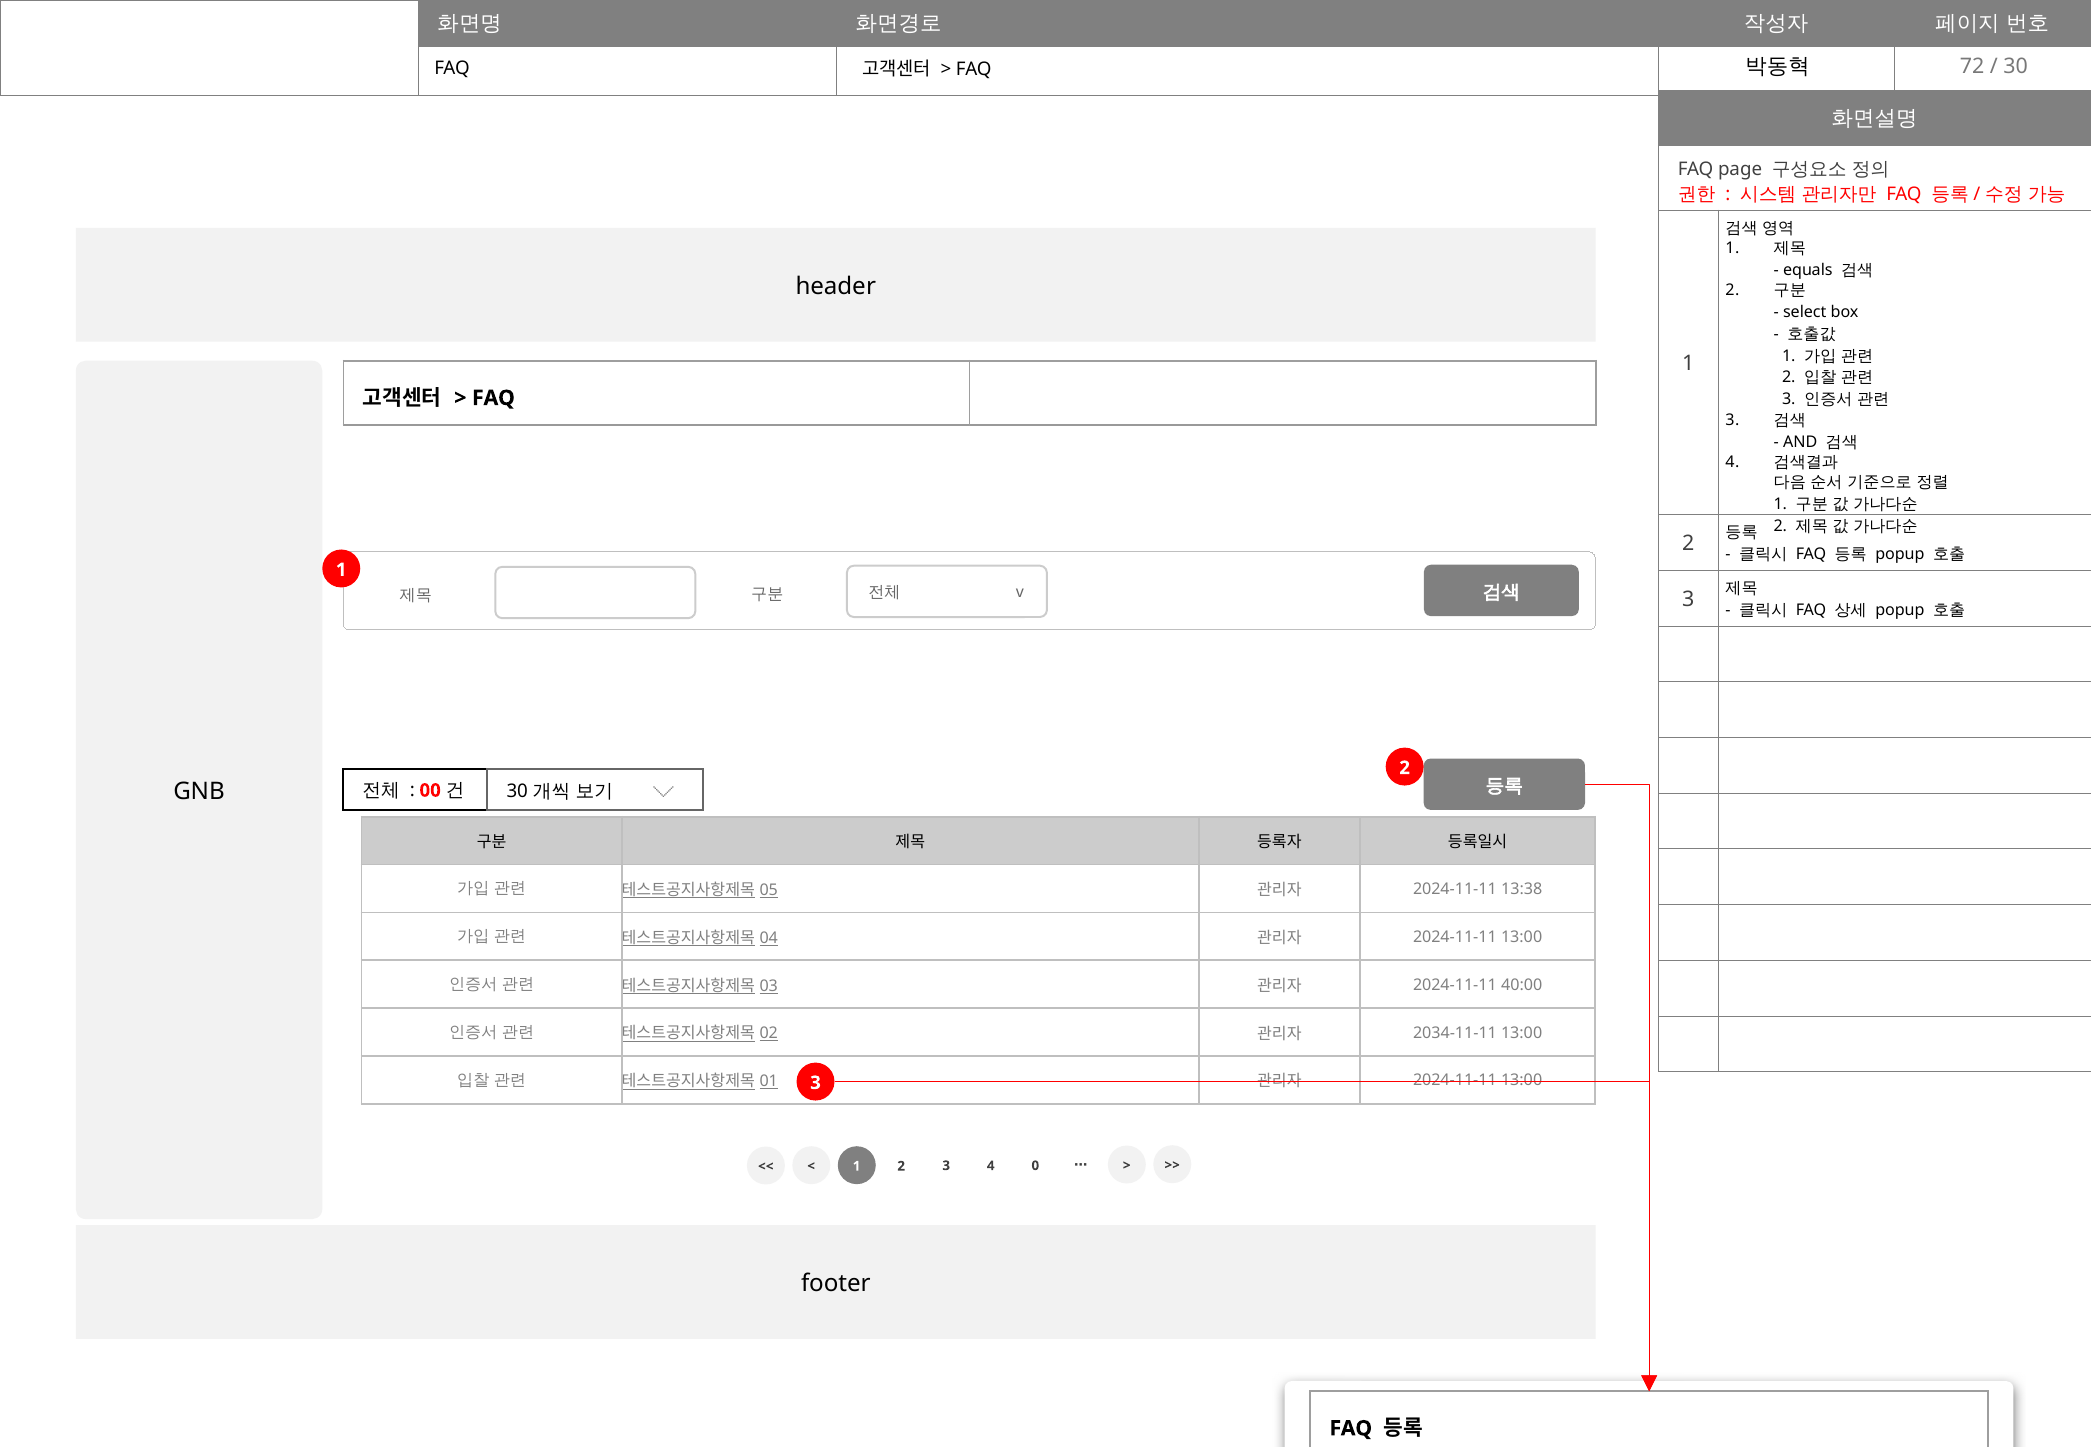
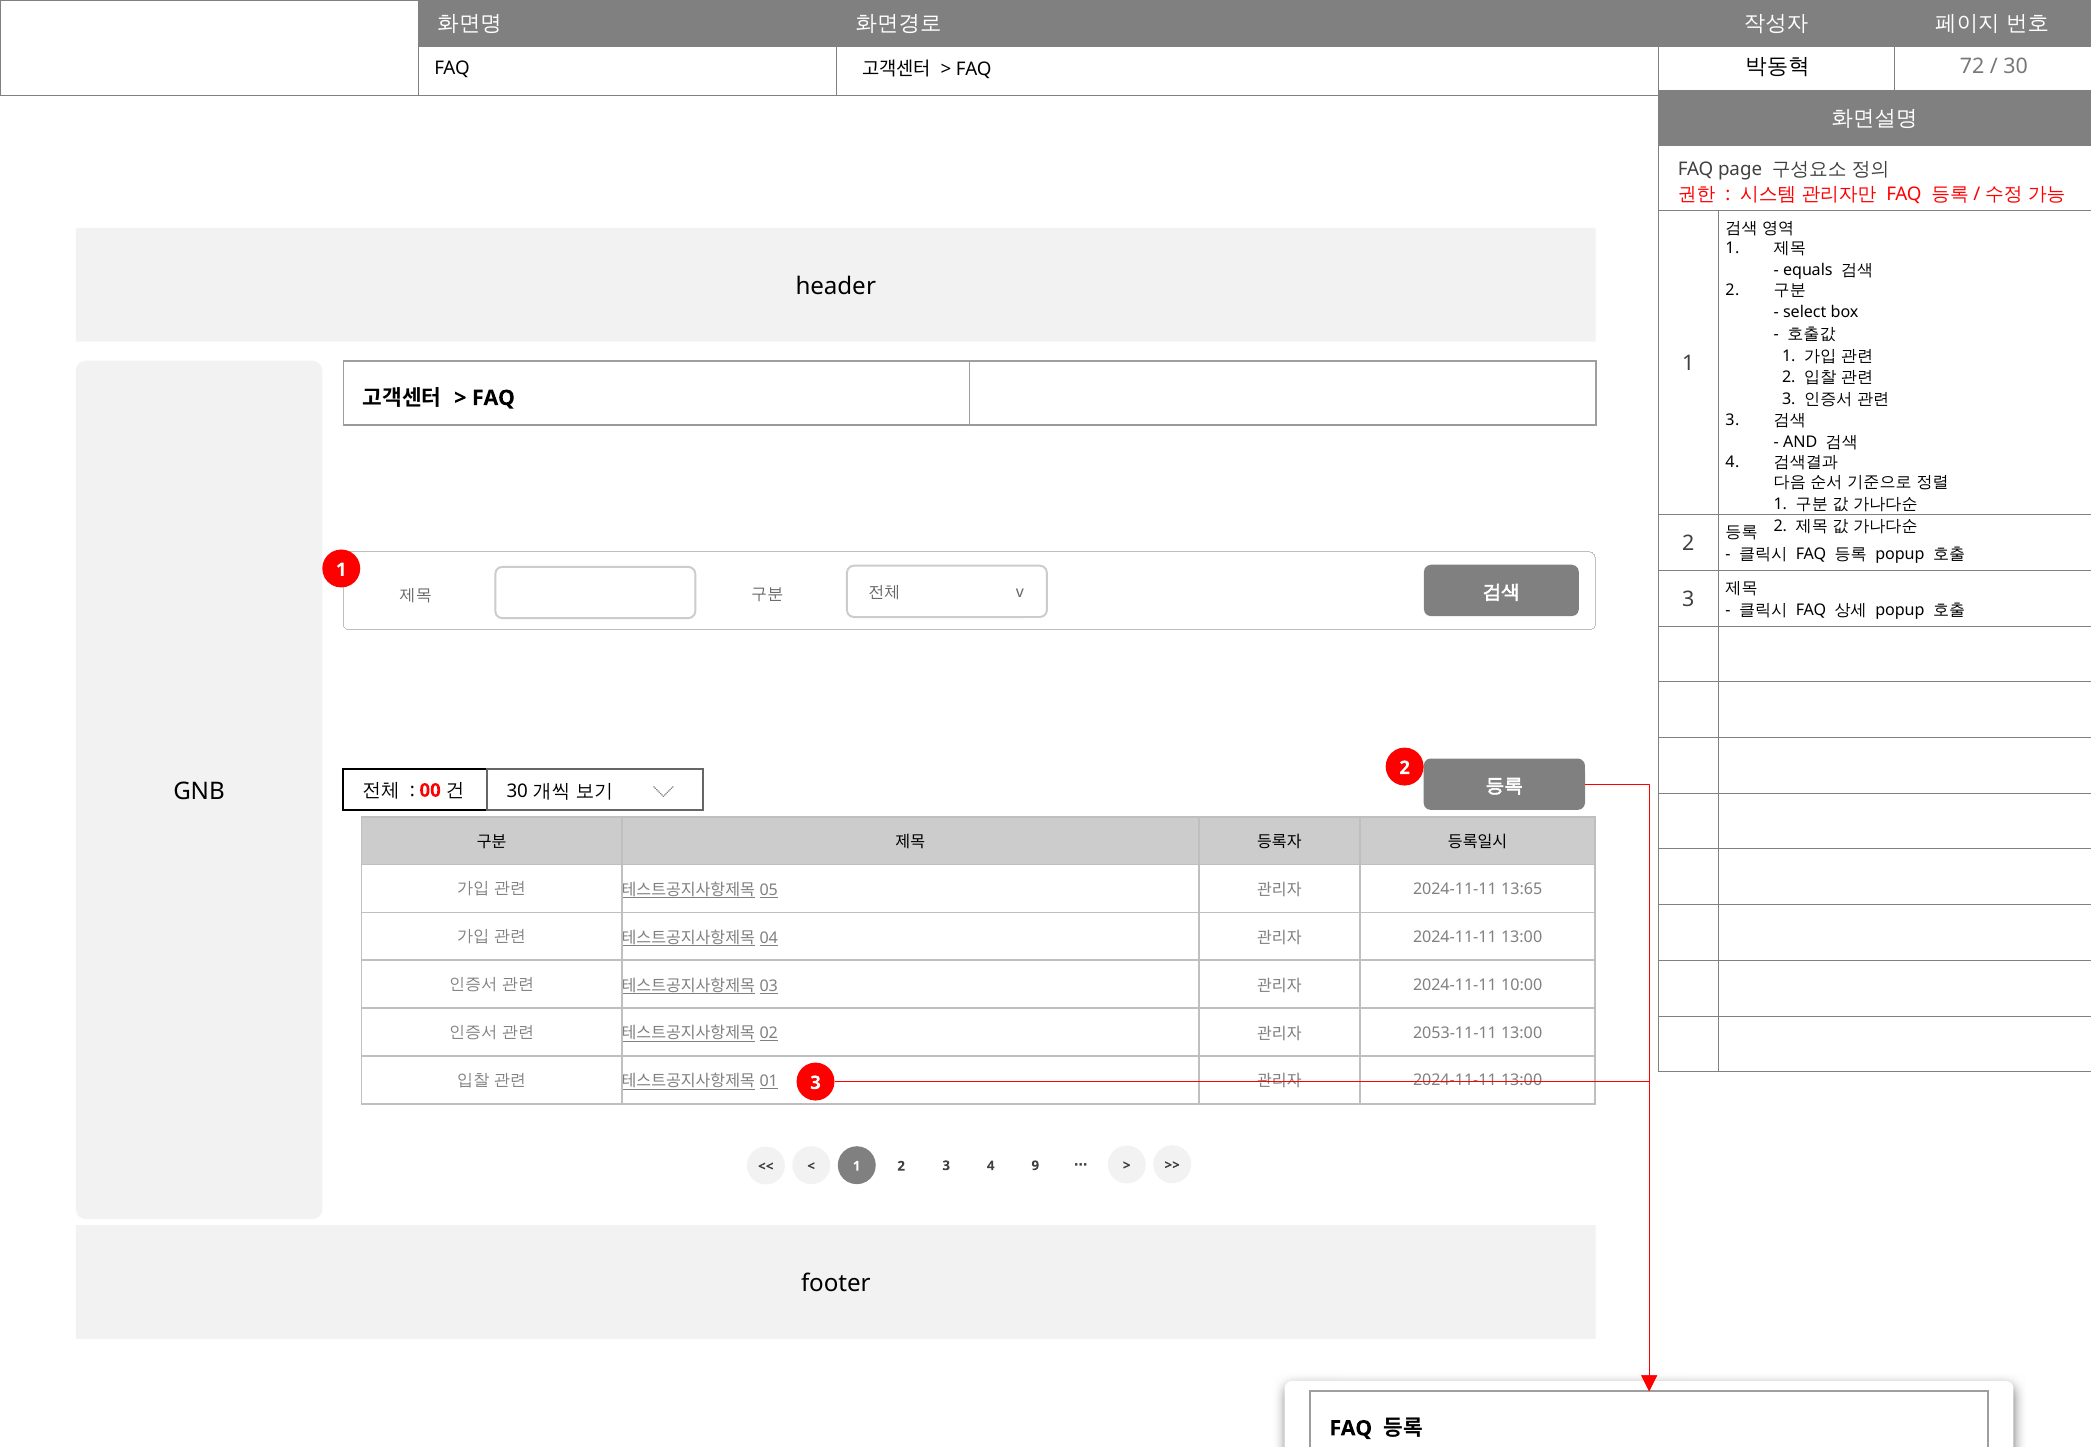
13:38: 13:38 -> 13:65
40:00: 40:00 -> 10:00
2034-11-11: 2034-11-11 -> 2053-11-11
0: 0 -> 9
